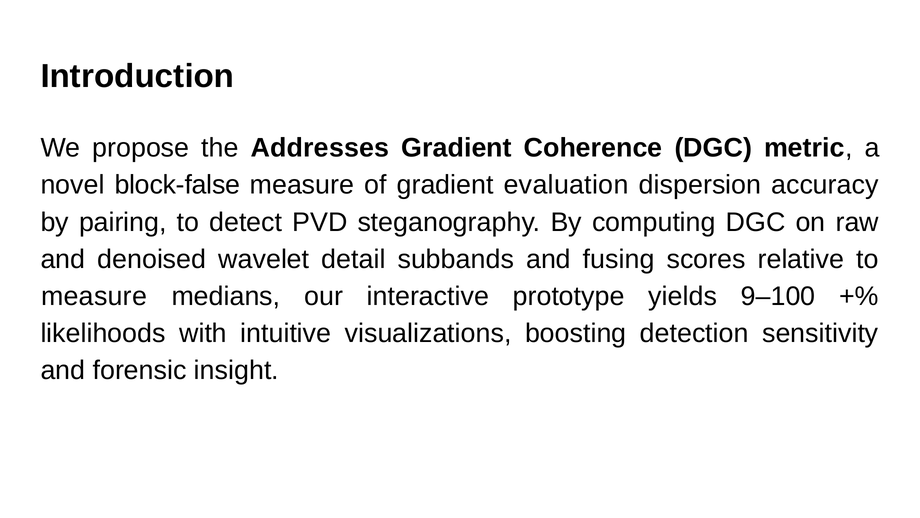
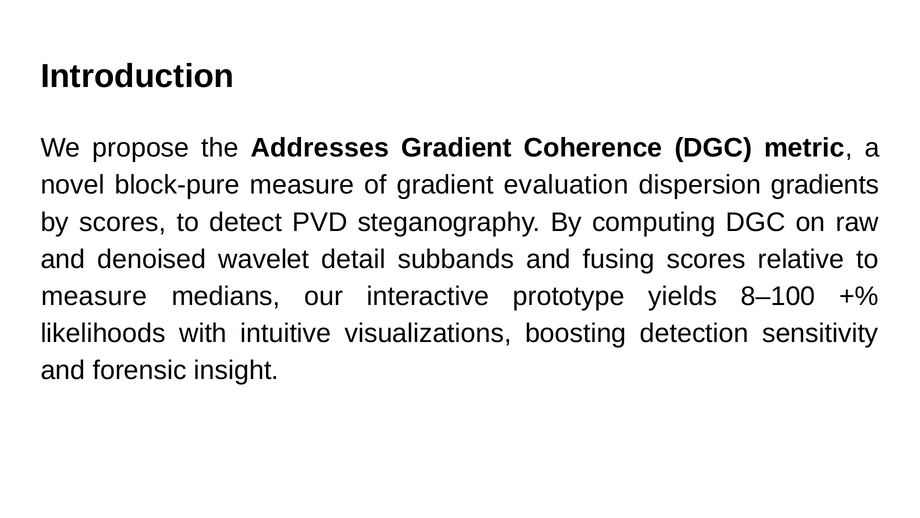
block‑false: block‑false -> block‑pure
accuracy: accuracy -> gradients
by pairing: pairing -> scores
9–100: 9–100 -> 8–100
